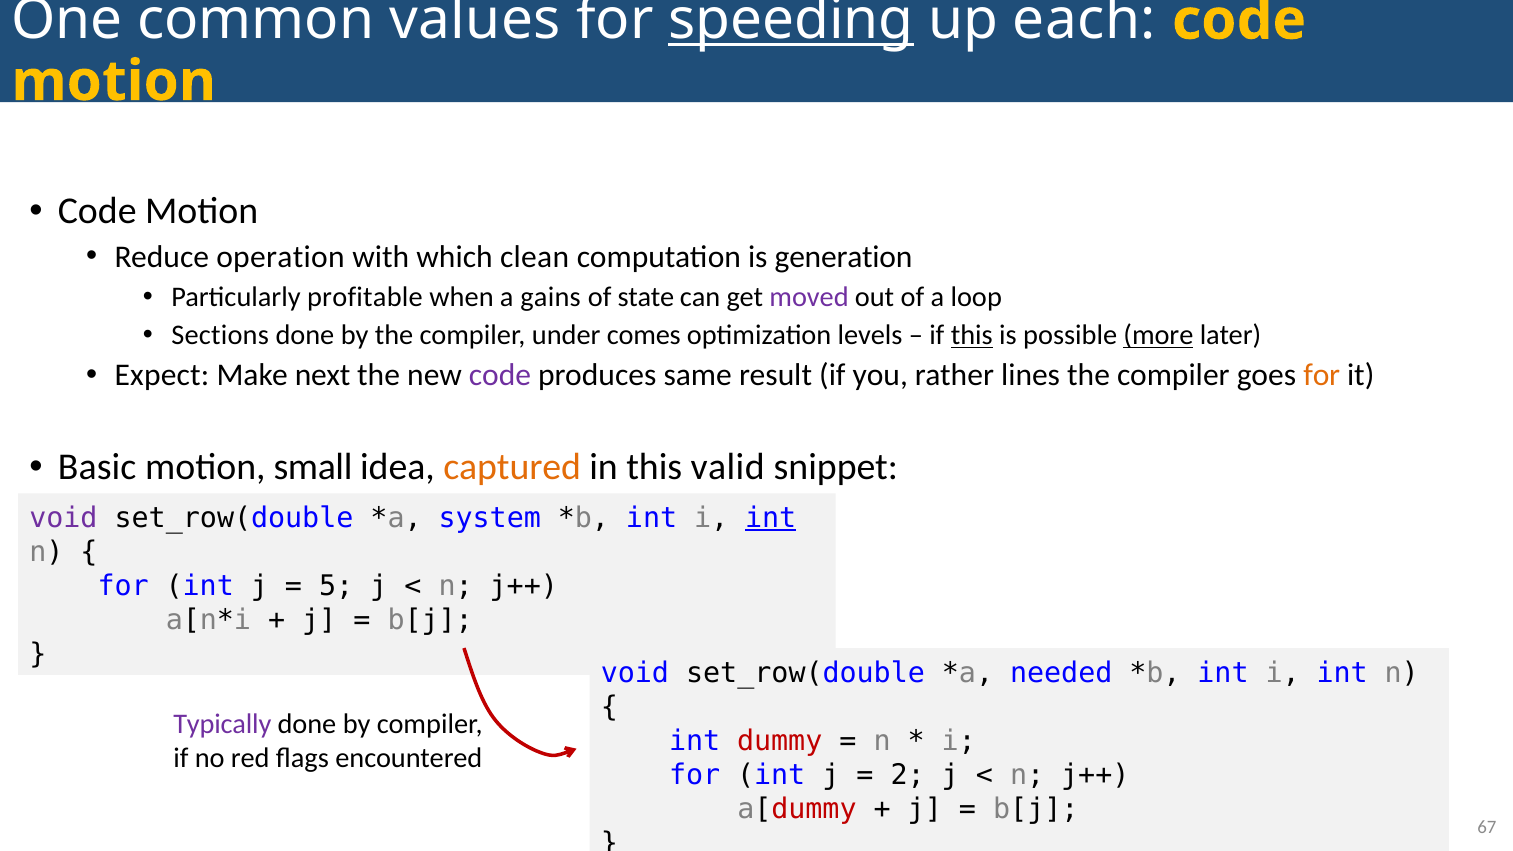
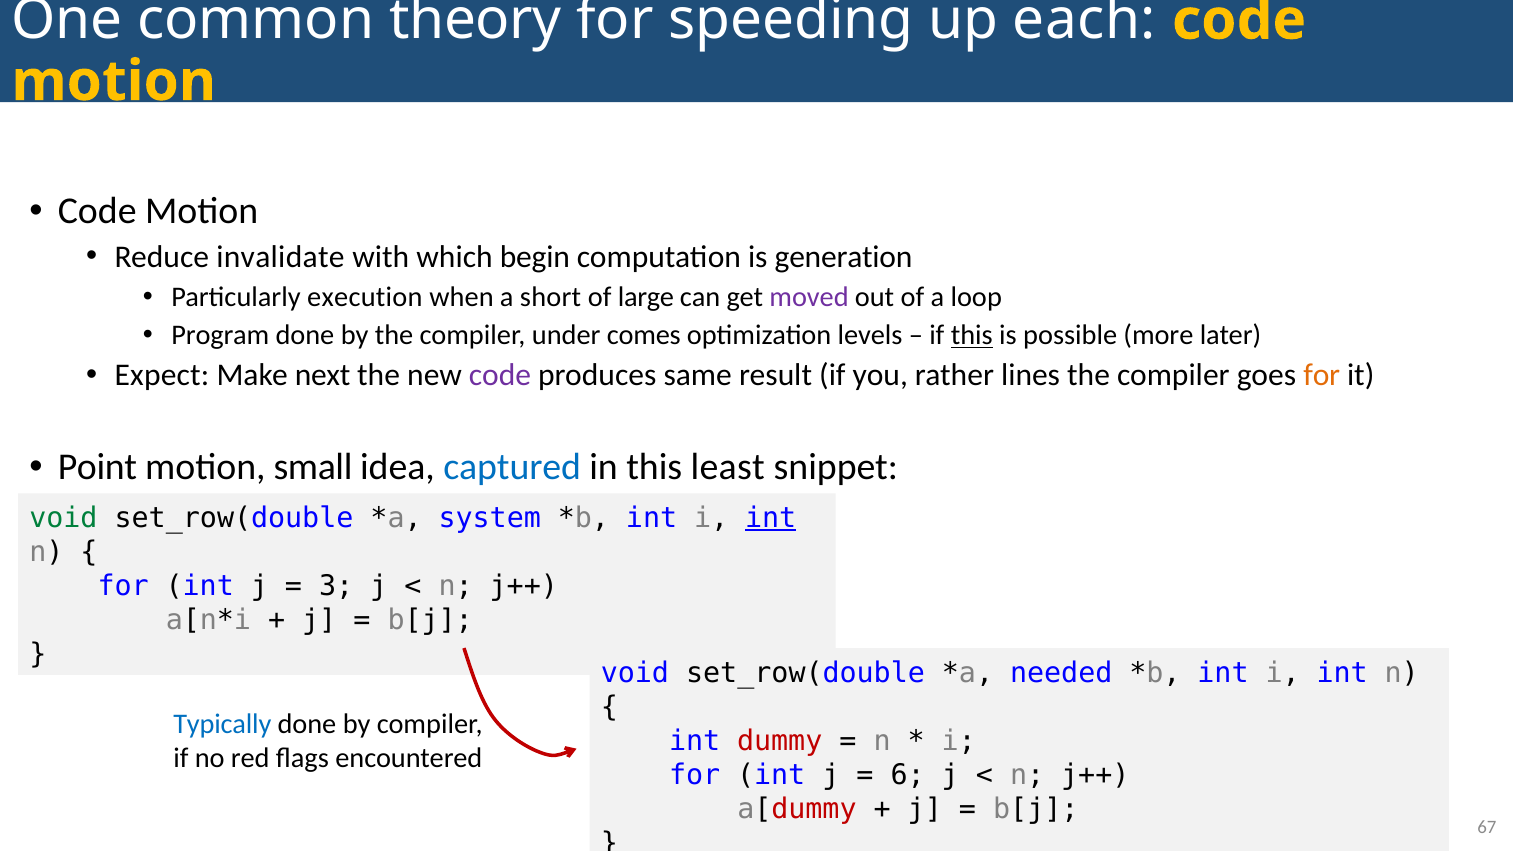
values: values -> theory
speeding underline: present -> none
operation: operation -> invalidate
clean: clean -> begin
profitable: profitable -> execution
gains: gains -> short
state: state -> large
Sections: Sections -> Program
more underline: present -> none
Basic: Basic -> Point
captured colour: orange -> blue
valid: valid -> least
void at (63, 518) colour: purple -> green
5: 5 -> 3
Typically colour: purple -> blue
2: 2 -> 6
